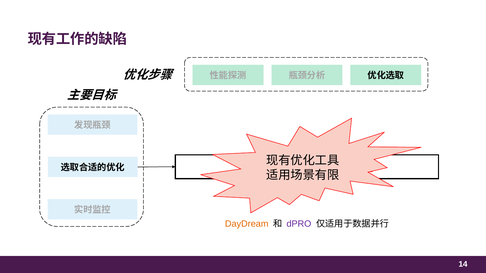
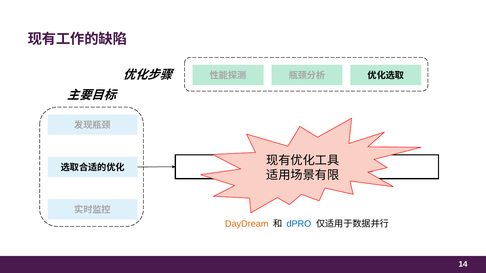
dPRO colour: purple -> blue
